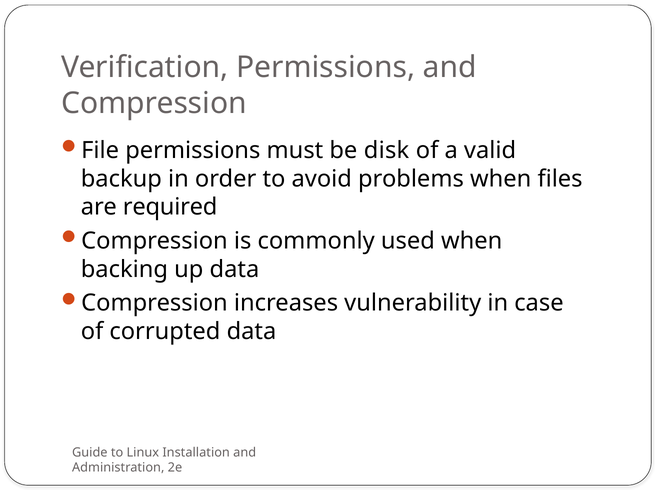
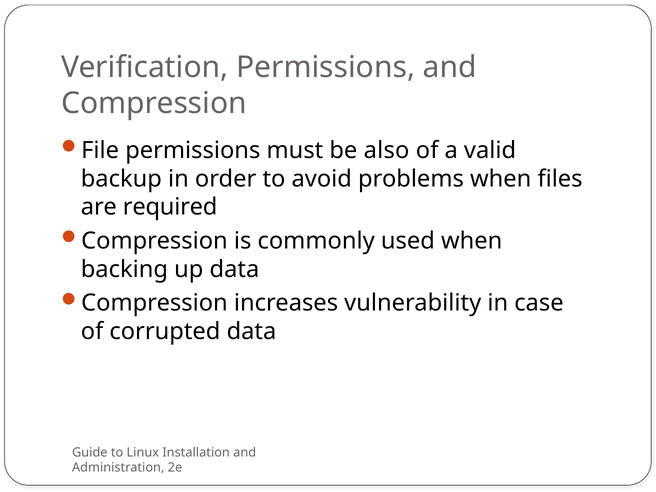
disk: disk -> also
